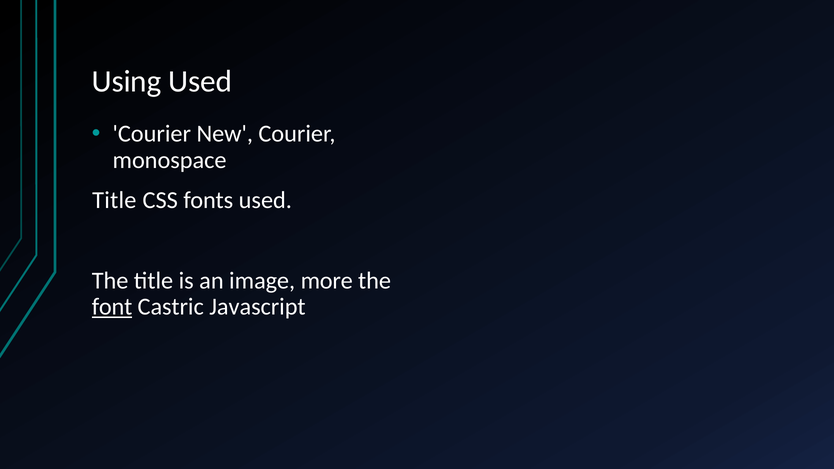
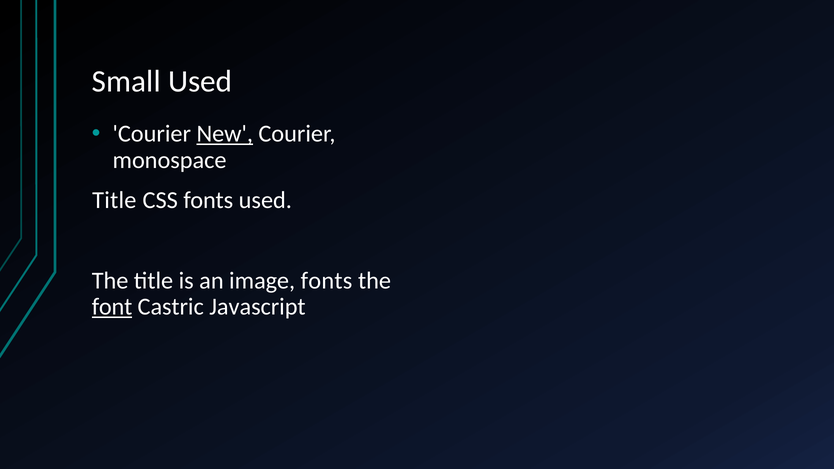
Using: Using -> Small
New underline: none -> present
image more: more -> fonts
